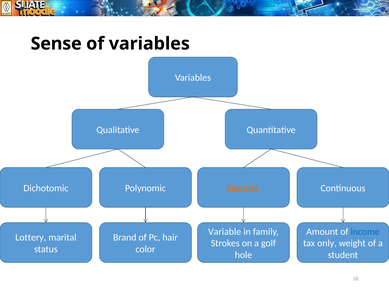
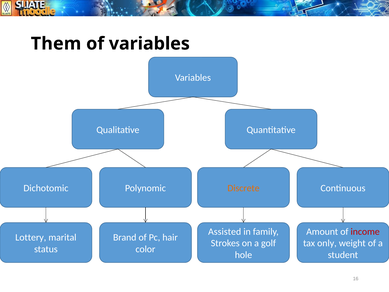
Sense: Sense -> Them
Variable: Variable -> Assisted
income colour: blue -> red
